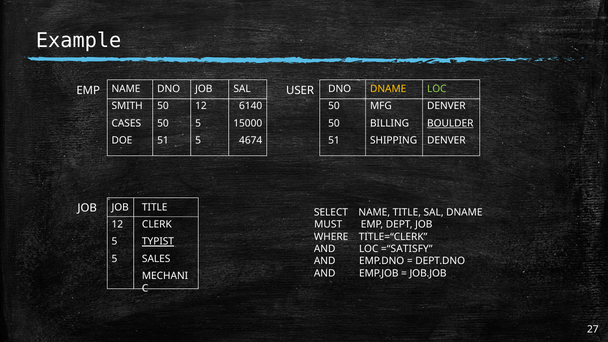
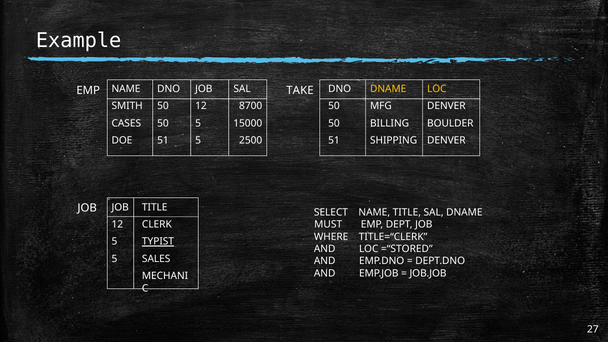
LOC at (437, 89) colour: light green -> yellow
USER: USER -> TAKE
6140: 6140 -> 8700
BOULDER underline: present -> none
4674: 4674 -> 2500
=“SATISFY: =“SATISFY -> =“STORED
